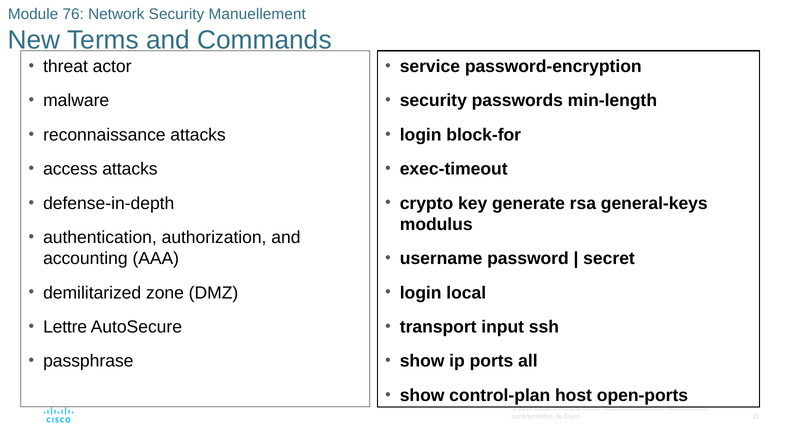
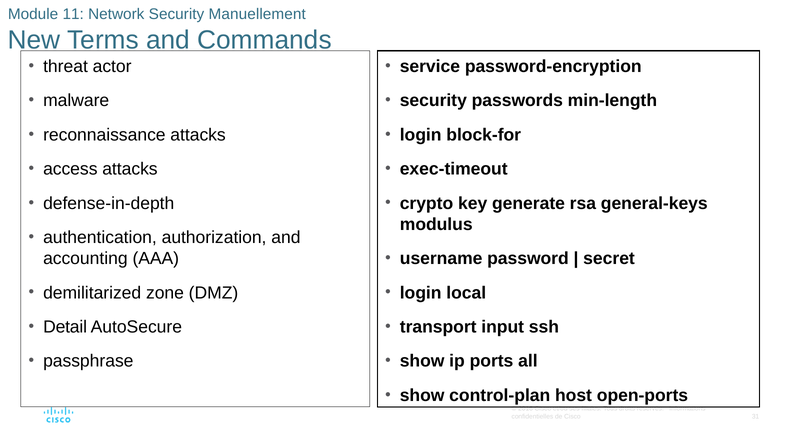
76: 76 -> 11
Lettre: Lettre -> Detail
